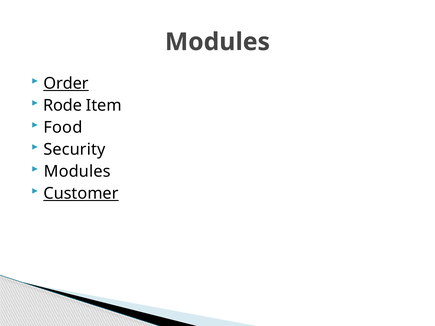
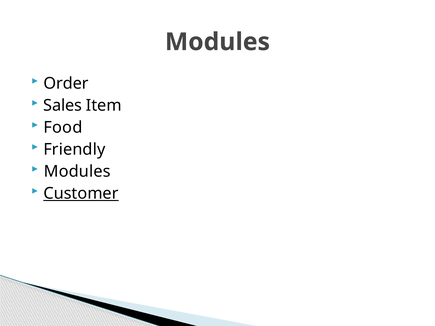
Order underline: present -> none
Rode: Rode -> Sales
Security: Security -> Friendly
